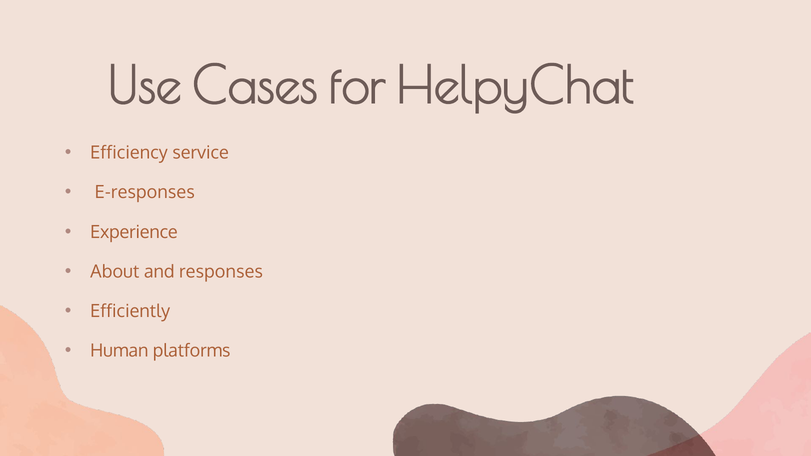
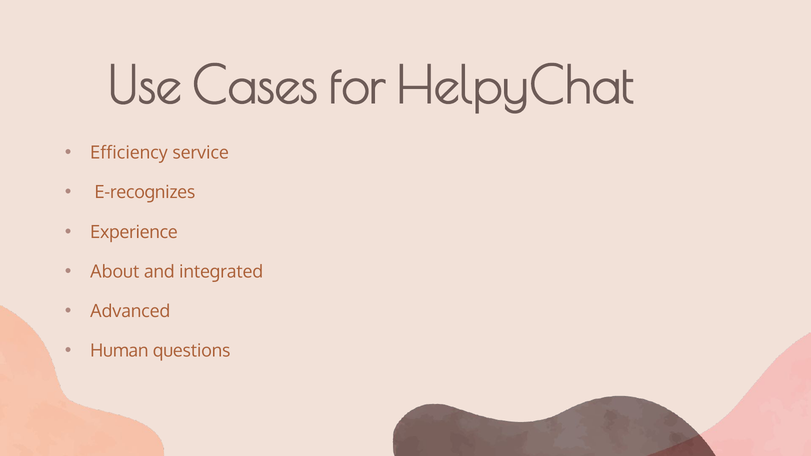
E-responses: E-responses -> E-recognizes
responses: responses -> integrated
Efficiently: Efficiently -> Advanced
platforms: platforms -> questions
